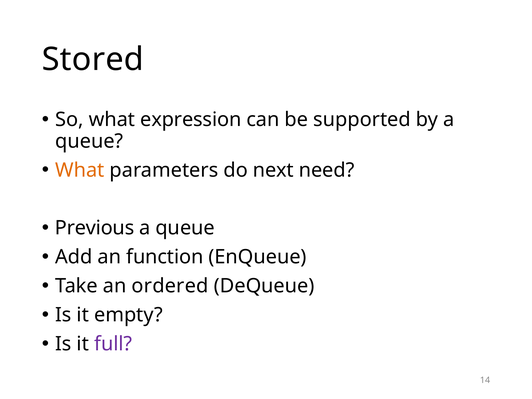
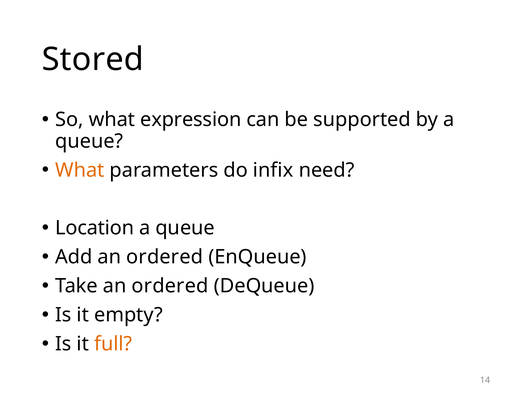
next: next -> infix
Previous: Previous -> Location
Add an function: function -> ordered
full colour: purple -> orange
